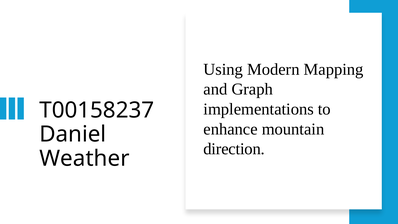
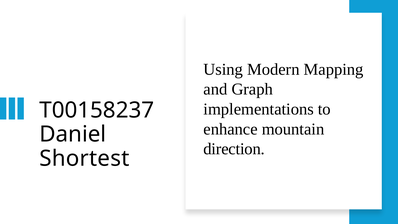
Weather: Weather -> Shortest
